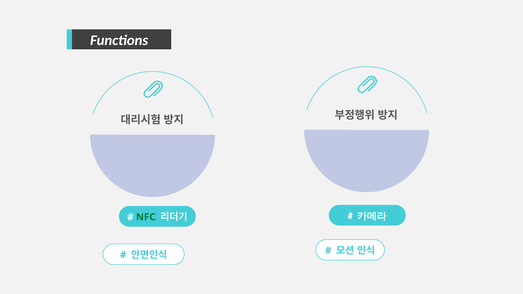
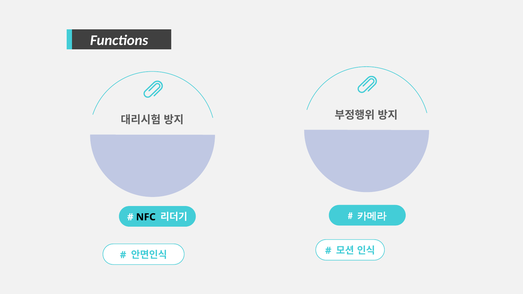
NFC colour: green -> black
